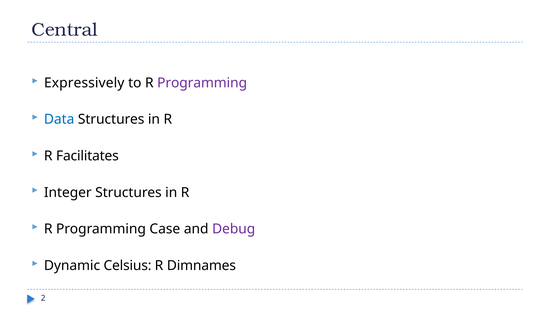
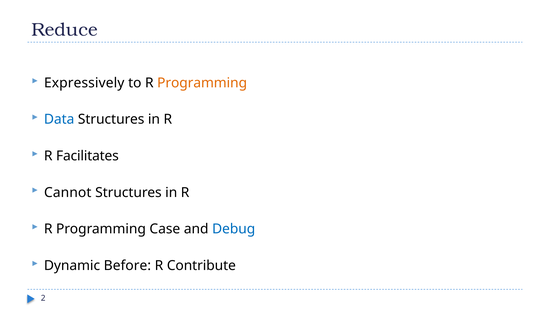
Central: Central -> Reduce
Programming at (202, 83) colour: purple -> orange
Integer: Integer -> Cannot
Debug colour: purple -> blue
Celsius: Celsius -> Before
Dimnames: Dimnames -> Contribute
